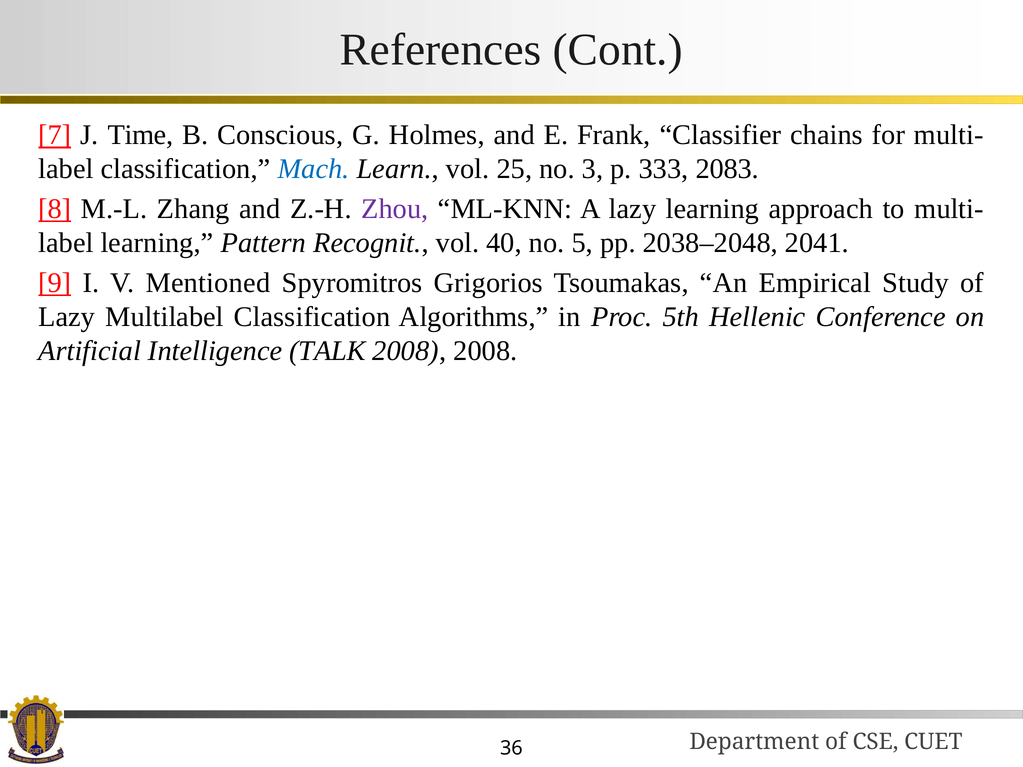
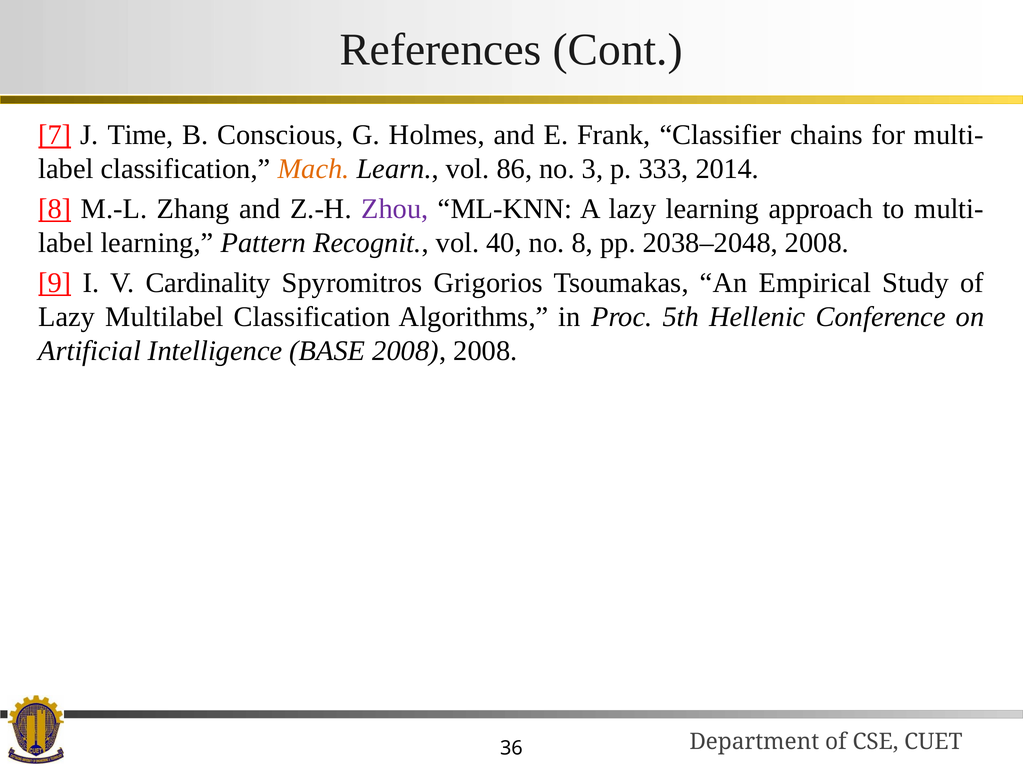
Mach colour: blue -> orange
25: 25 -> 86
2083: 2083 -> 2014
no 5: 5 -> 8
2038–2048 2041: 2041 -> 2008
Mentioned: Mentioned -> Cardinality
TALK: TALK -> BASE
